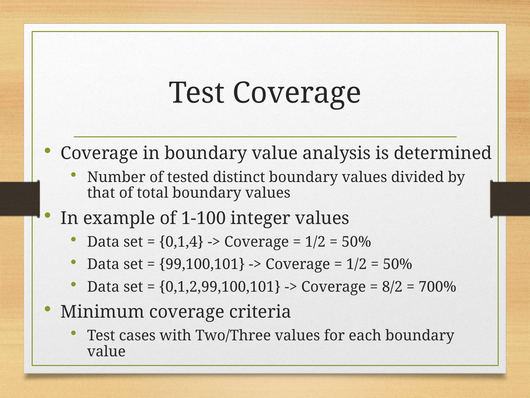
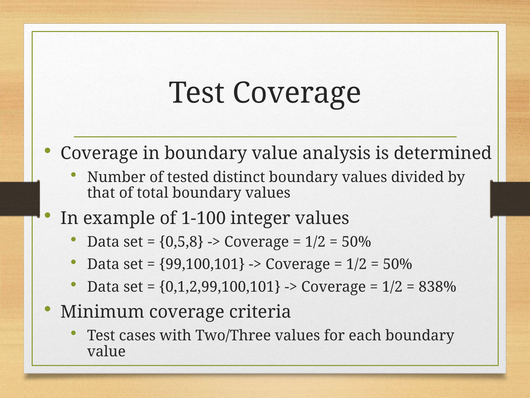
0,1,4: 0,1,4 -> 0,5,8
8/2 at (392, 287): 8/2 -> 1/2
700%: 700% -> 838%
